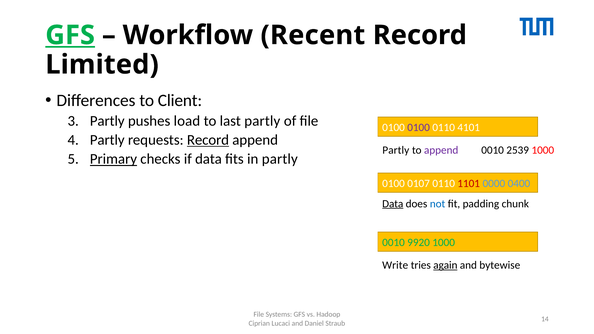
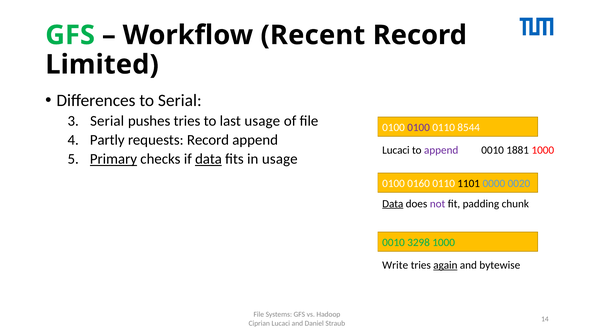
GFS at (70, 35) underline: present -> none
to Client: Client -> Serial
Partly at (107, 121): Partly -> Serial
pushes load: load -> tries
last partly: partly -> usage
4101: 4101 -> 8544
Record at (208, 140) underline: present -> none
Partly at (396, 150): Partly -> Lucaci
2539: 2539 -> 1881
data at (208, 159) underline: none -> present
in partly: partly -> usage
0107: 0107 -> 0160
1101 colour: red -> black
0400: 0400 -> 0020
not colour: blue -> purple
9920: 9920 -> 3298
